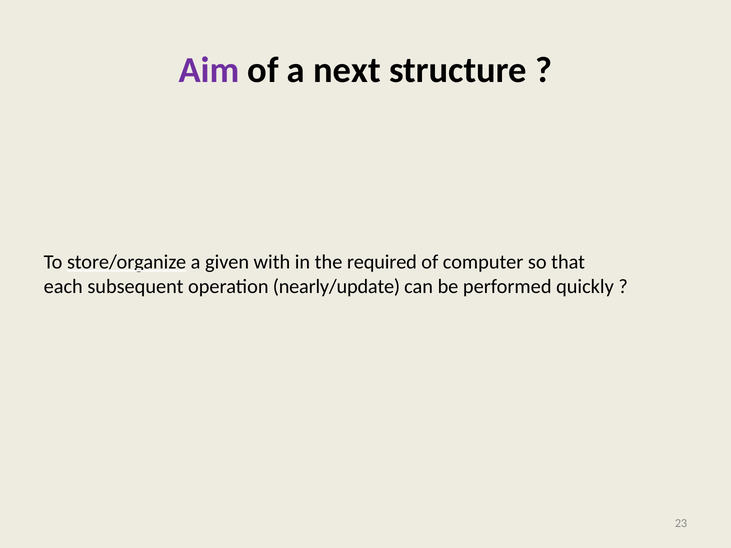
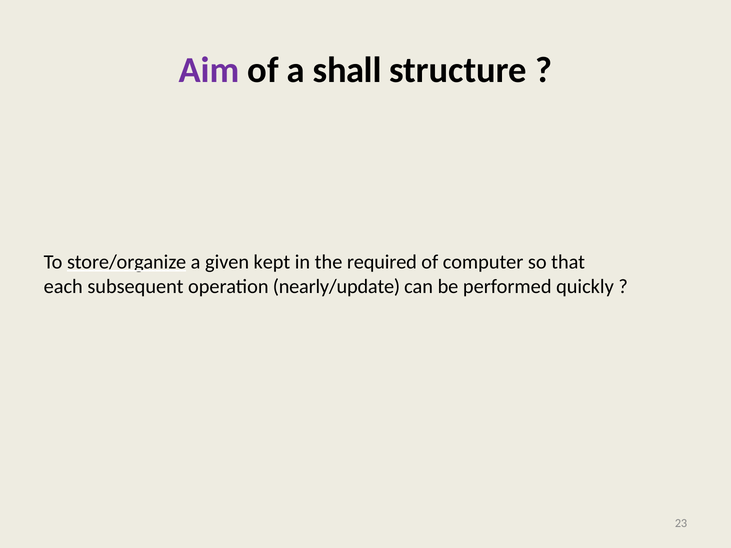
next: next -> shall
with: with -> kept
